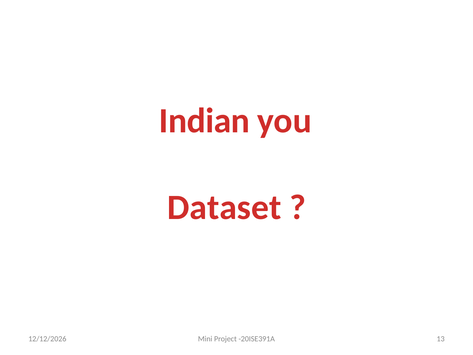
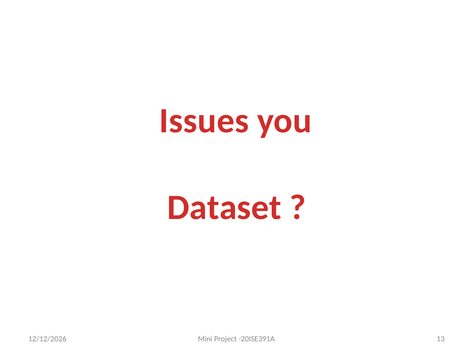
Indian: Indian -> Issues
